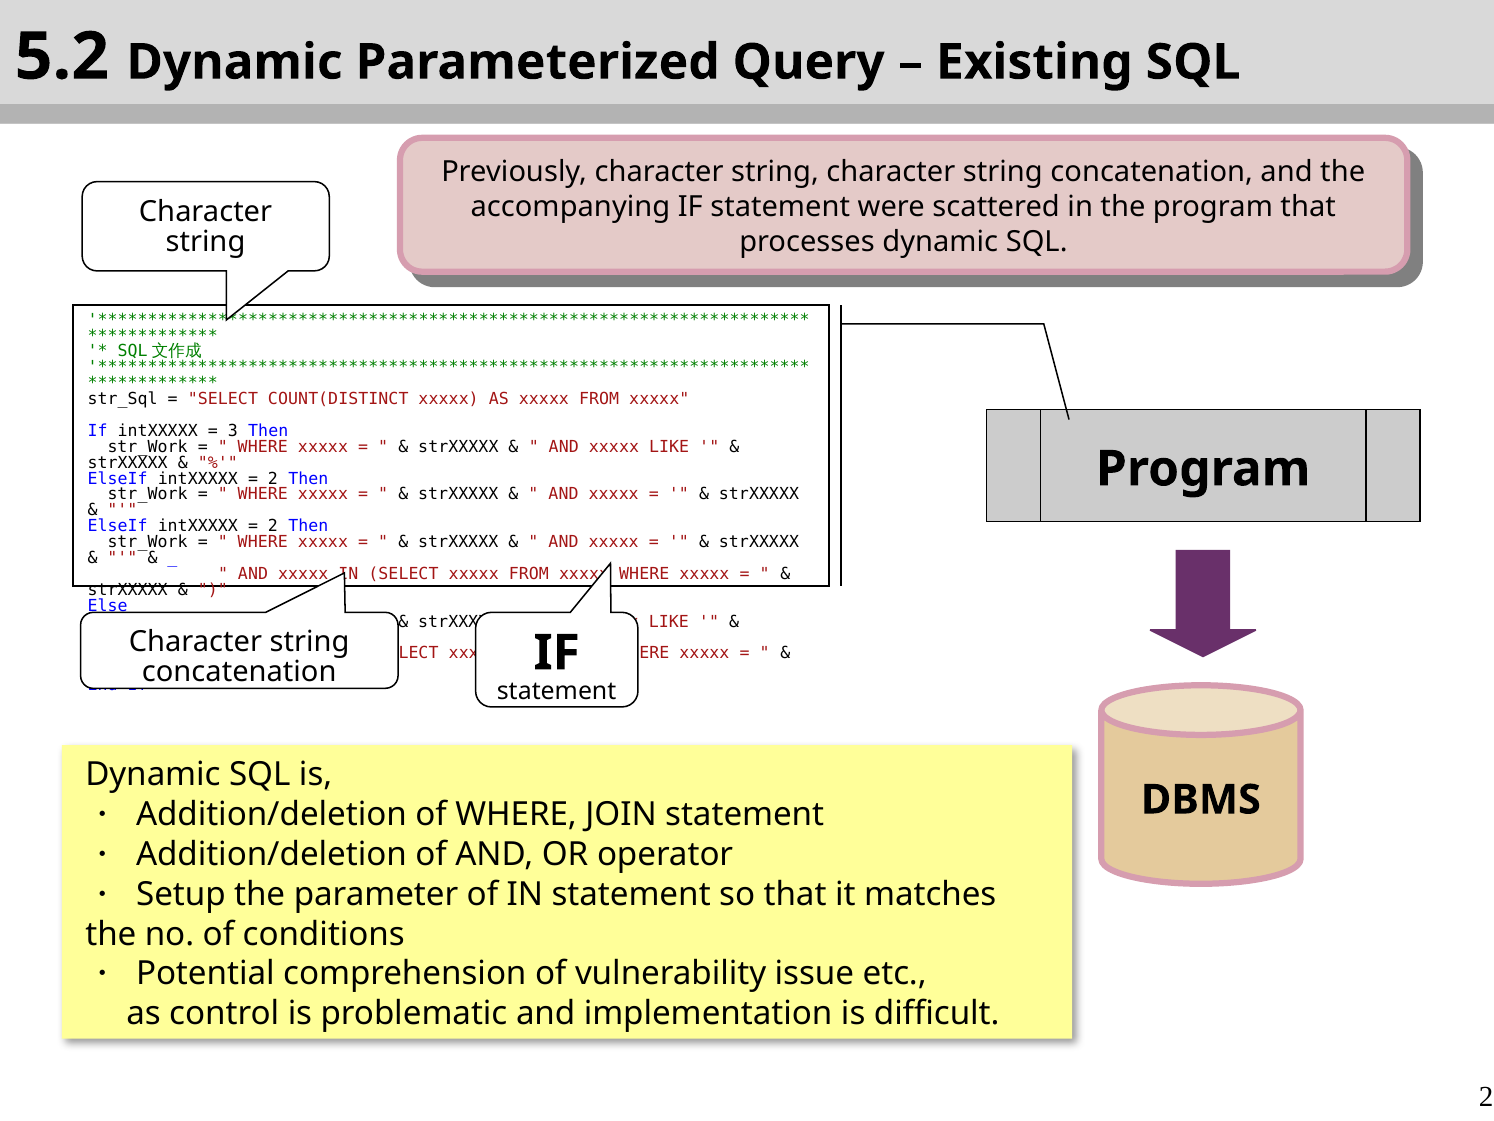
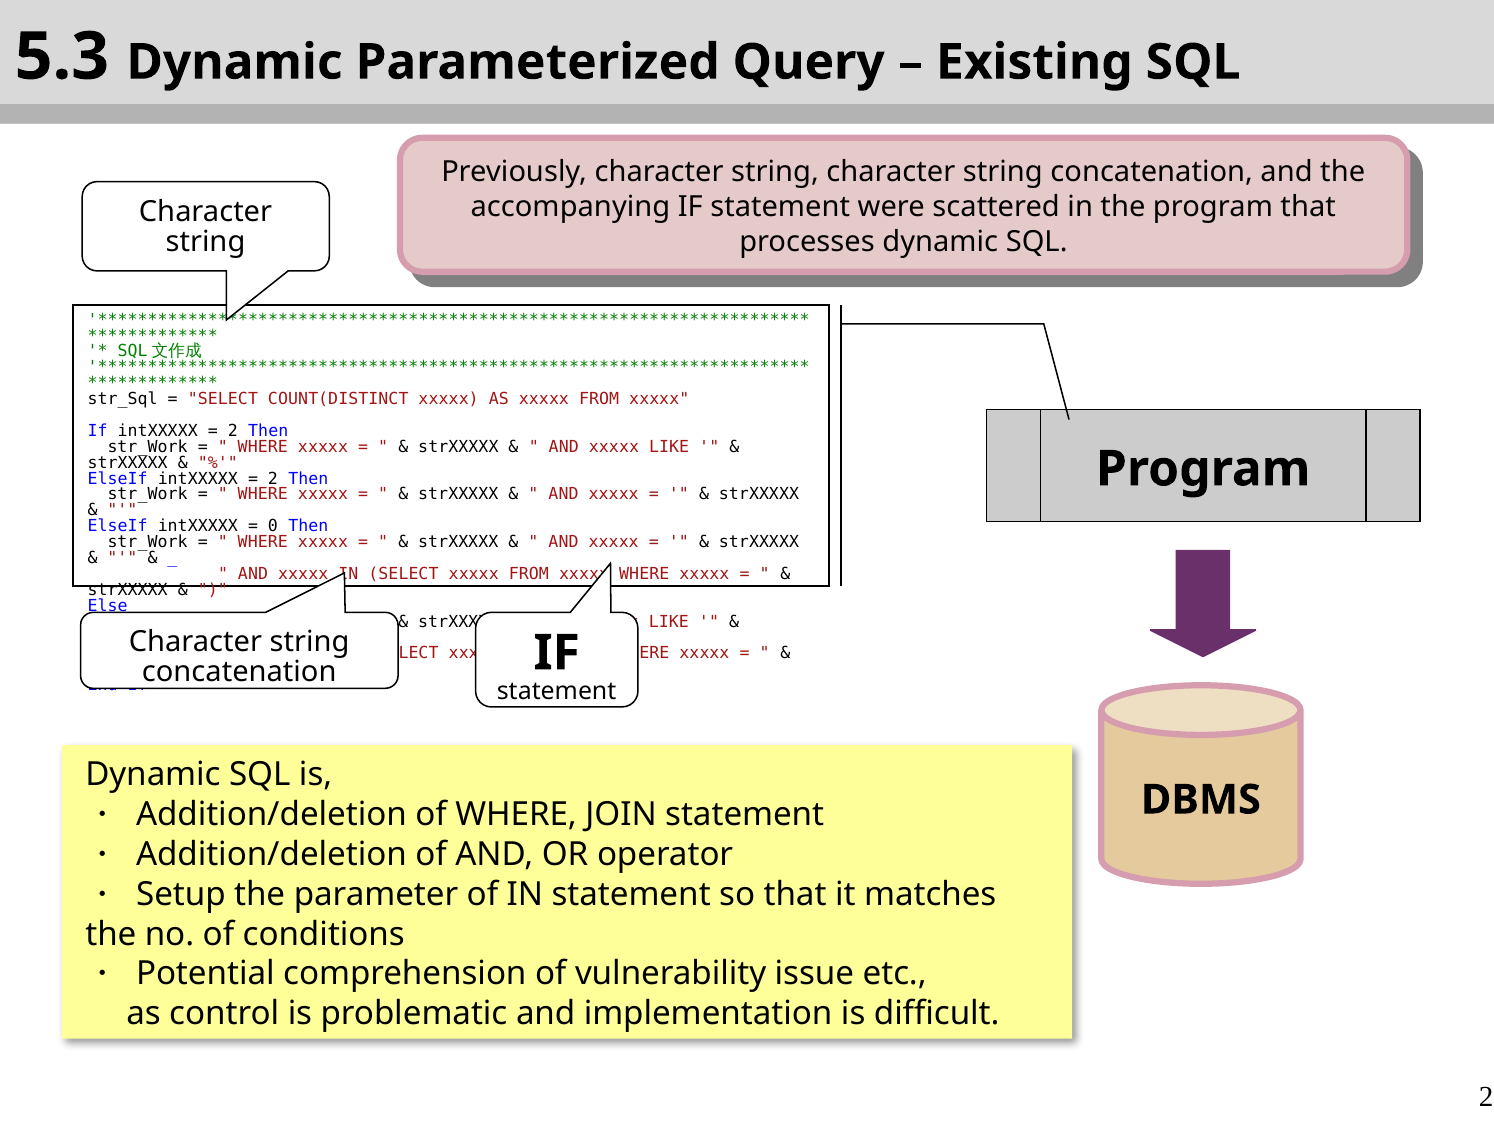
5.2: 5.2 -> 5.3
3 at (233, 431): 3 -> 2
2 at (273, 526): 2 -> 0
